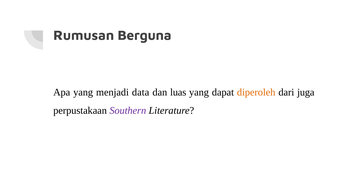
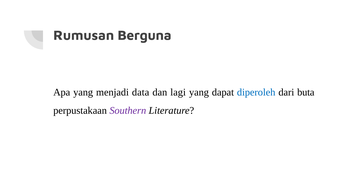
luas: luas -> lagi
diperoleh colour: orange -> blue
juga: juga -> buta
